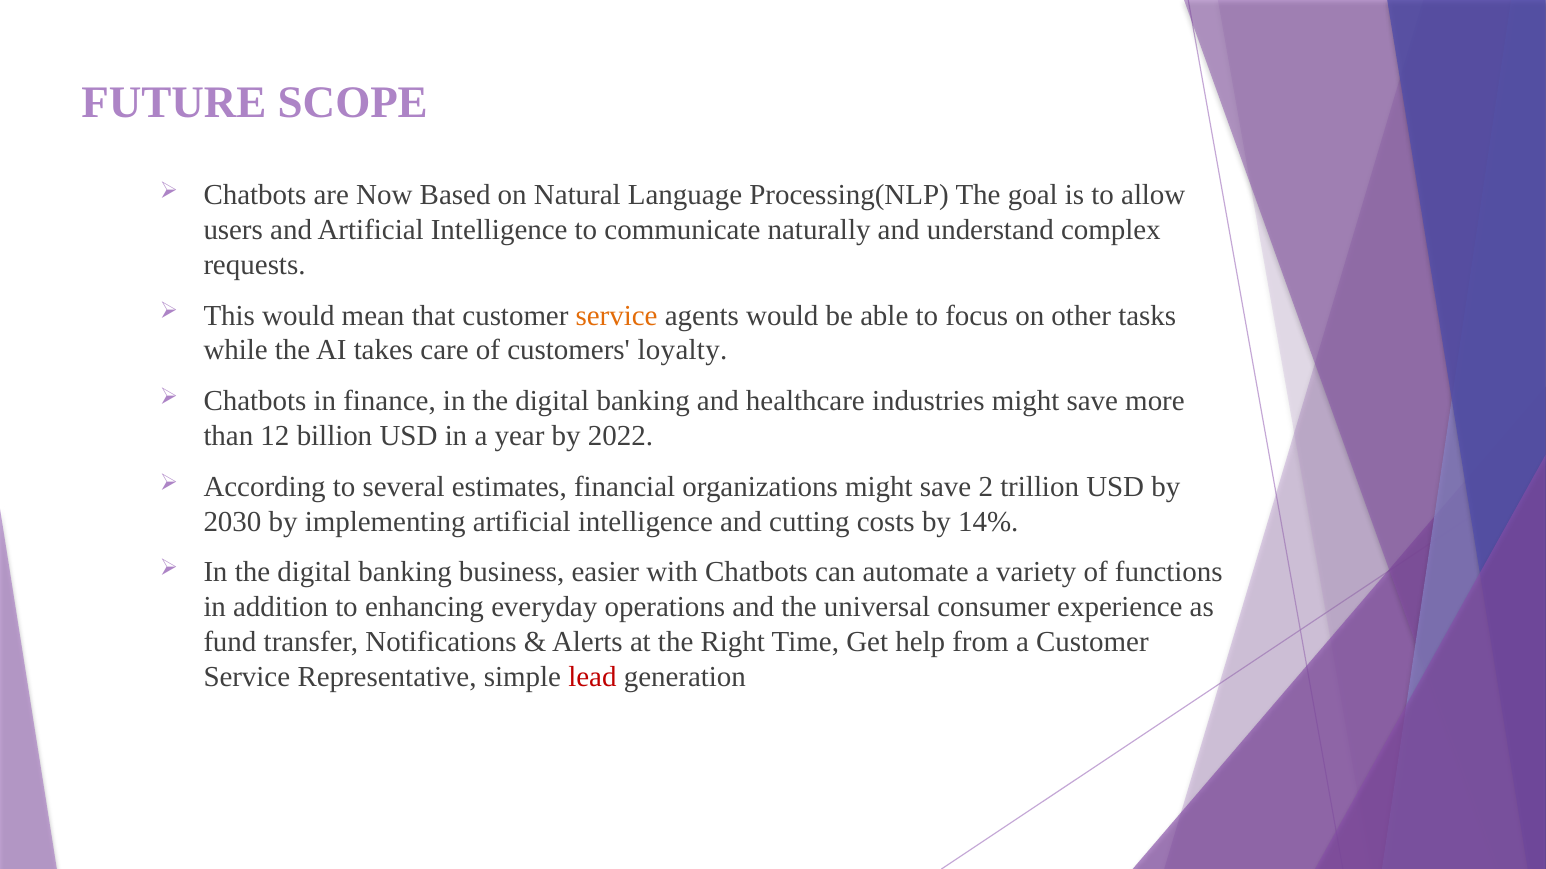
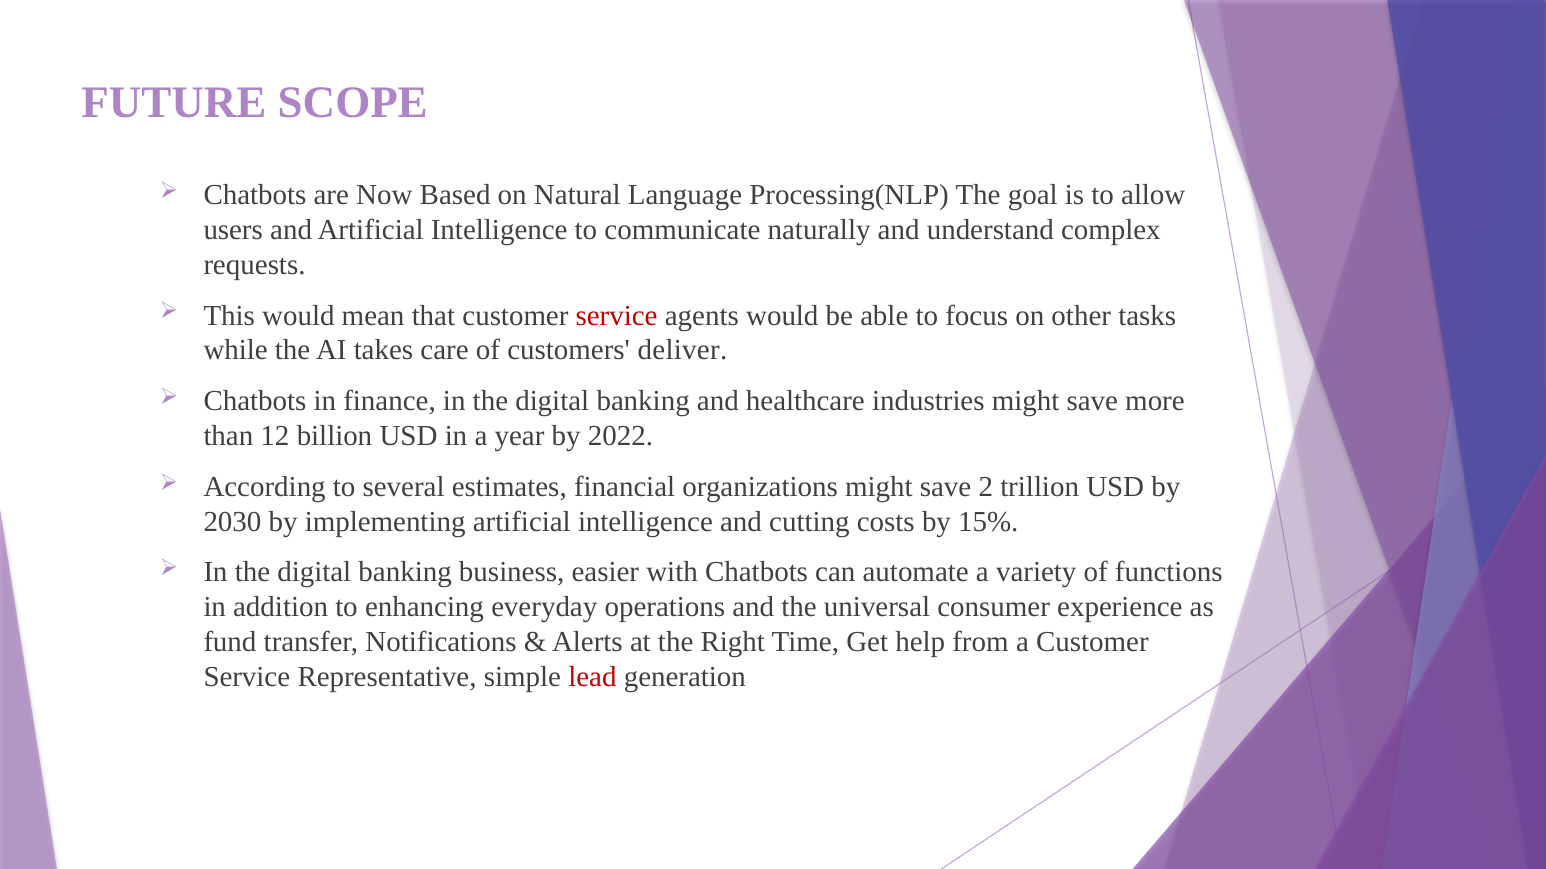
service at (617, 316) colour: orange -> red
loyalty: loyalty -> deliver
14%: 14% -> 15%
